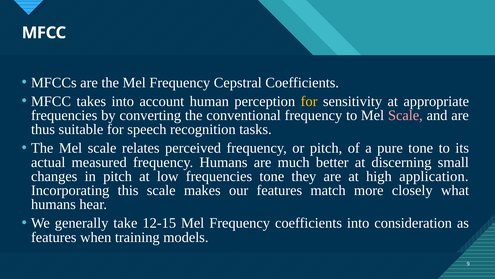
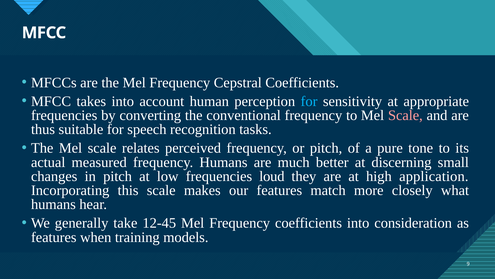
for at (309, 101) colour: yellow -> light blue
frequencies tone: tone -> loud
12-15: 12-15 -> 12-45
